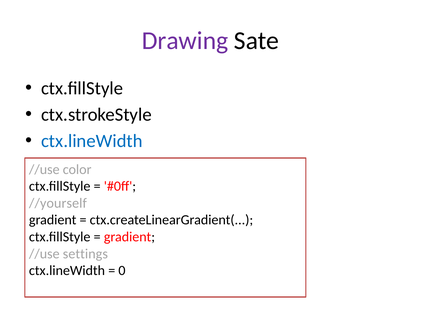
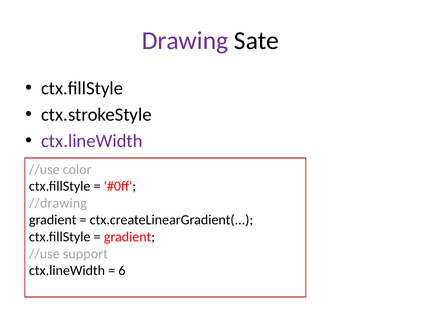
ctx.lineWidth at (92, 141) colour: blue -> purple
//yourself: //yourself -> //drawing
settings: settings -> support
0: 0 -> 6
